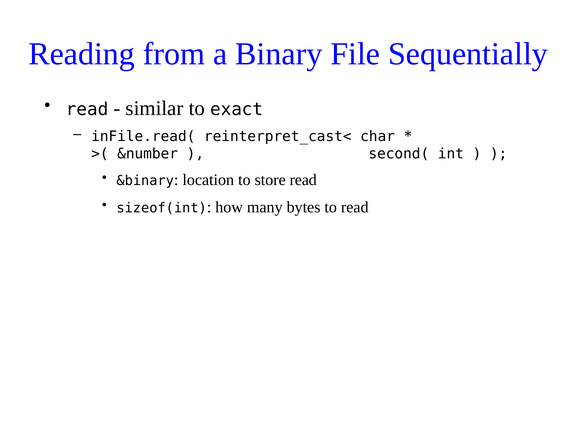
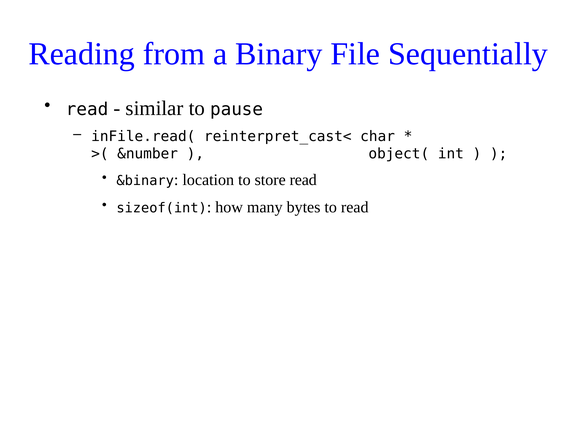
exact: exact -> pause
second(: second( -> object(
